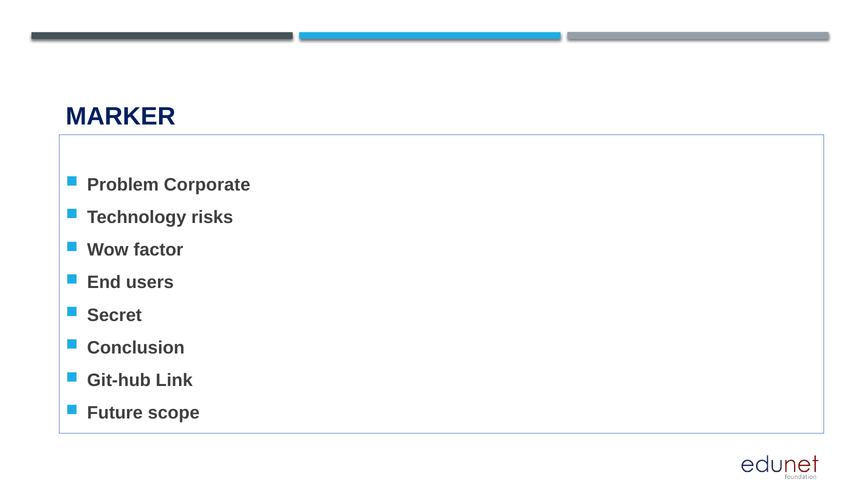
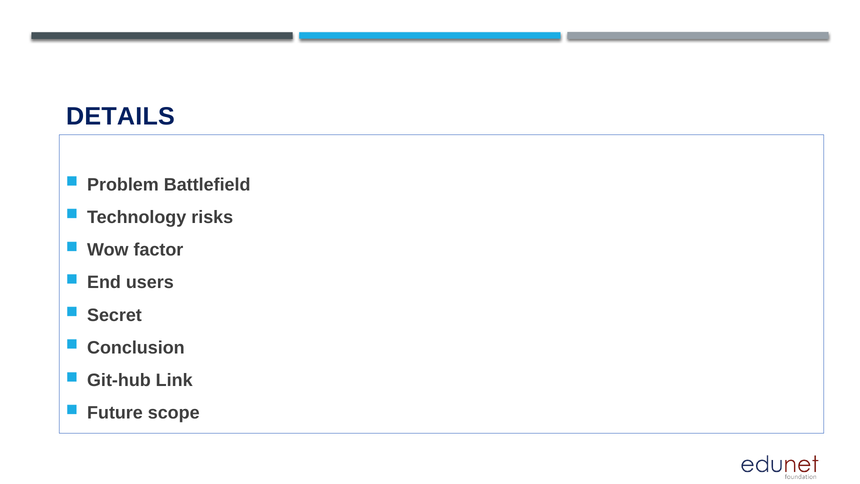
MARKER: MARKER -> DETAILS
Corporate: Corporate -> Battlefield
